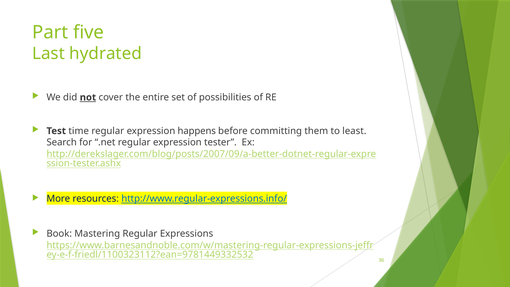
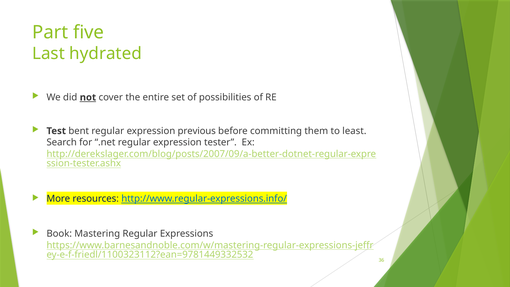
time: time -> bent
happens: happens -> previous
